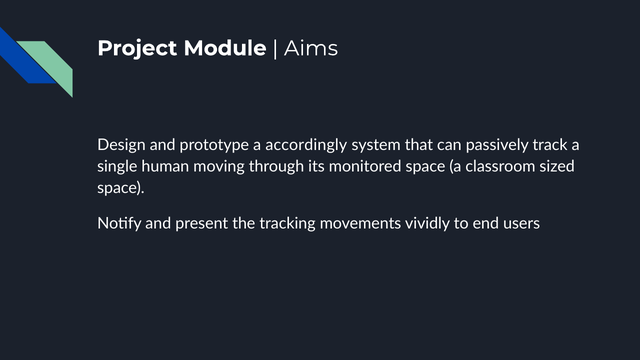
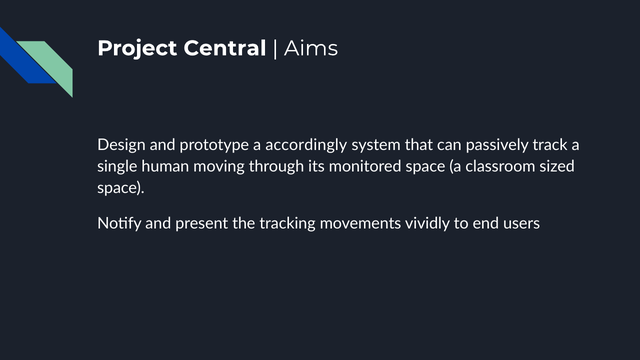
Module: Module -> Central
